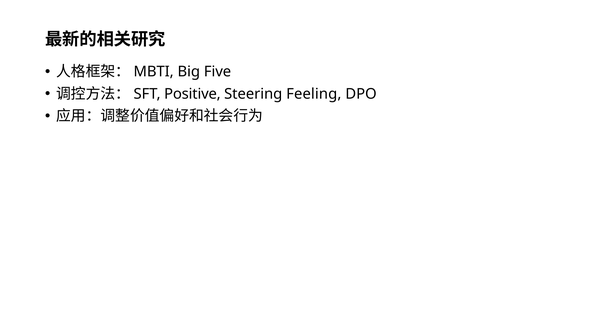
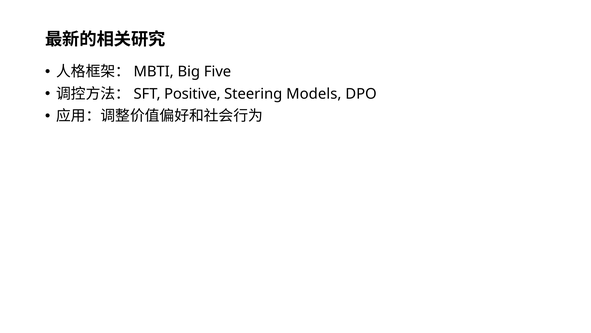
Feeling: Feeling -> Models
